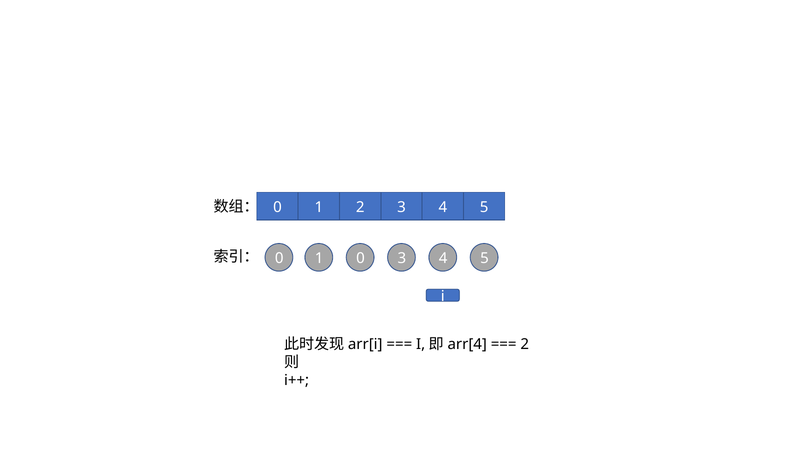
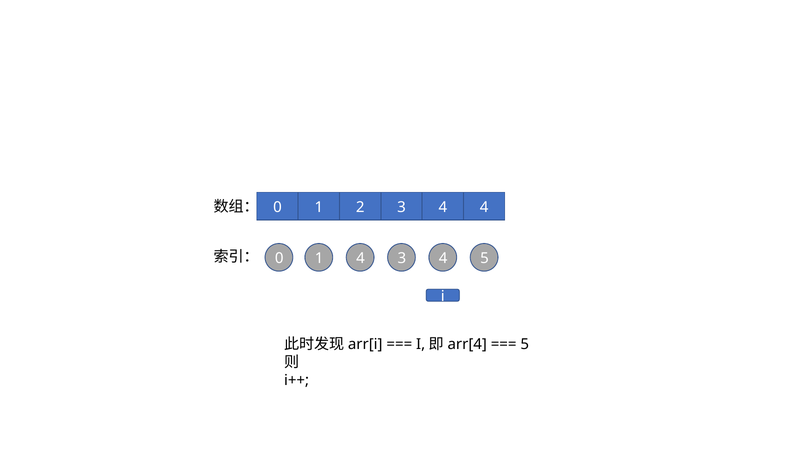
2 3 4 5: 5 -> 4
1 0: 0 -> 4
2 at (525, 345): 2 -> 5
